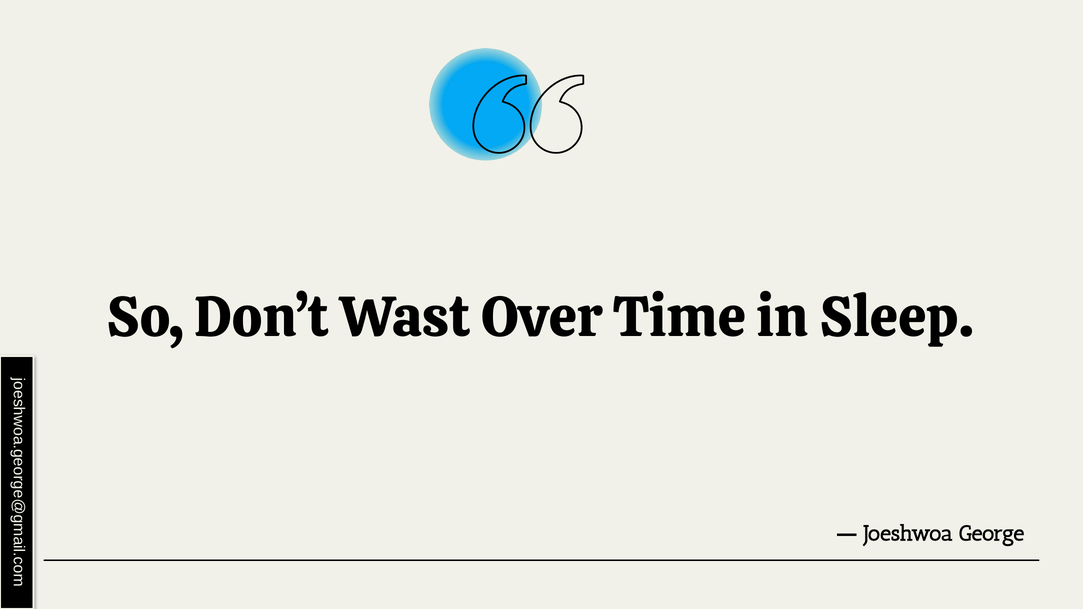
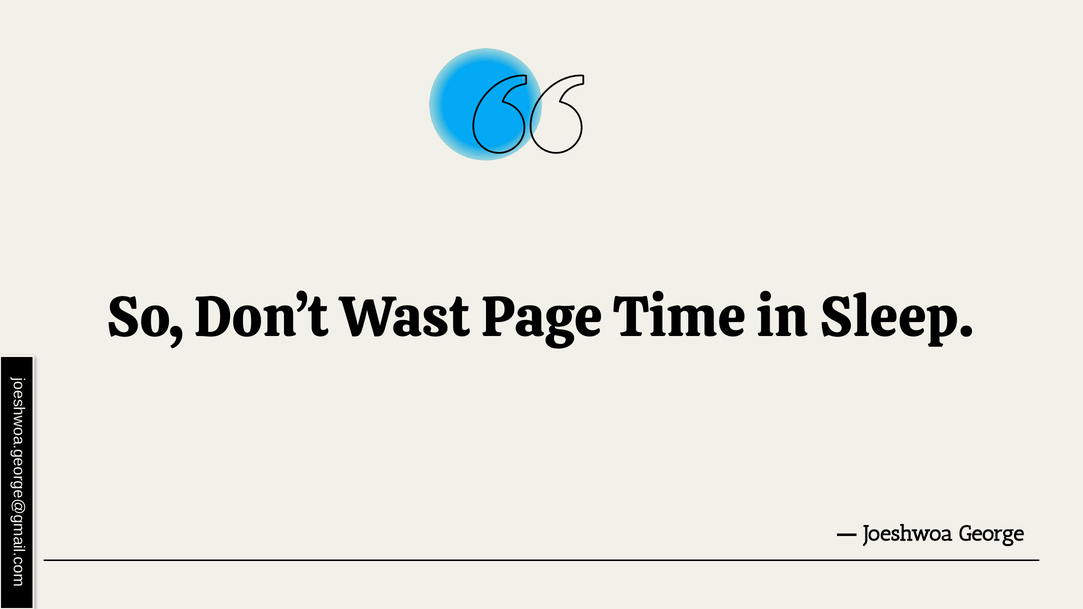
Over: Over -> Page
